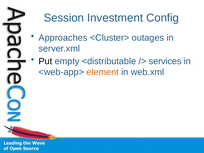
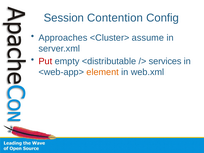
Investment: Investment -> Contention
outages: outages -> assume
Put colour: black -> red
